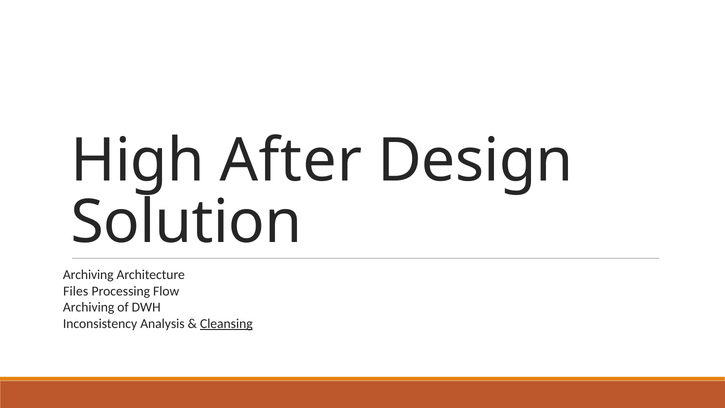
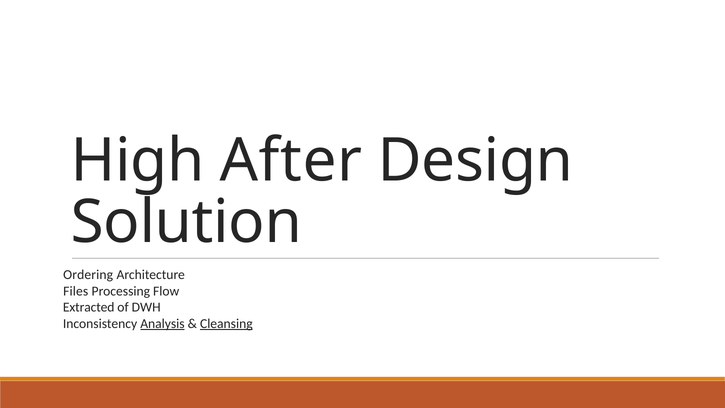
Archiving at (88, 275): Archiving -> Ordering
Archiving at (89, 307): Archiving -> Extracted
Analysis underline: none -> present
